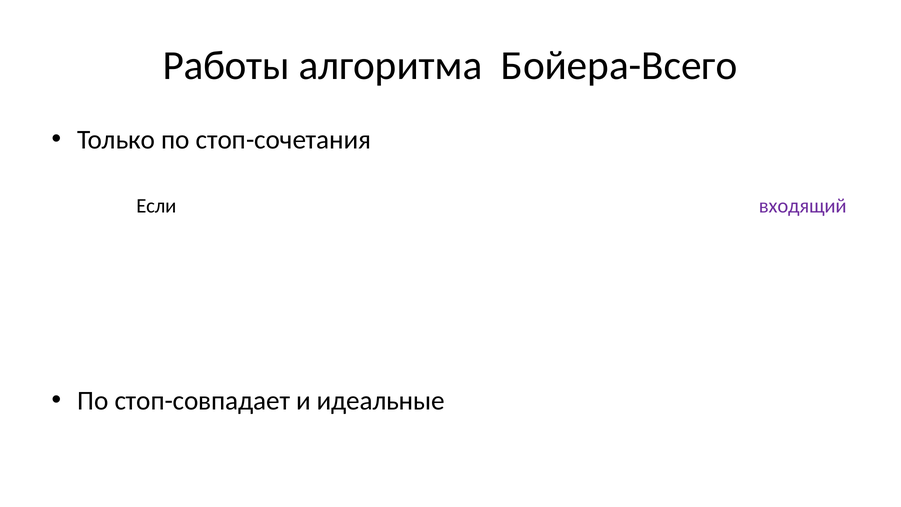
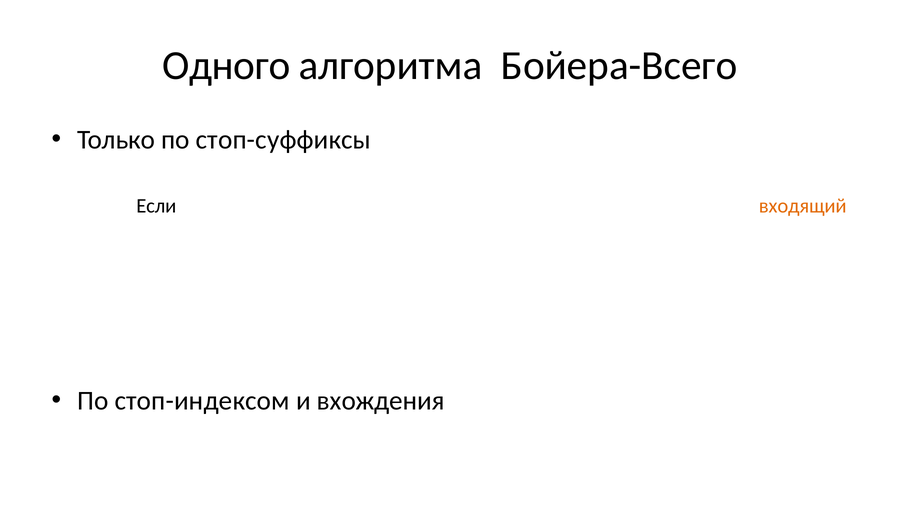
Работы: Работы -> Одного
стоп-сочетания: стоп-сочетания -> стоп-суффиксы
входящий colour: purple -> orange
стоп-совпадает: стоп-совпадает -> стоп-индексом
идеальные: идеальные -> вхождения
